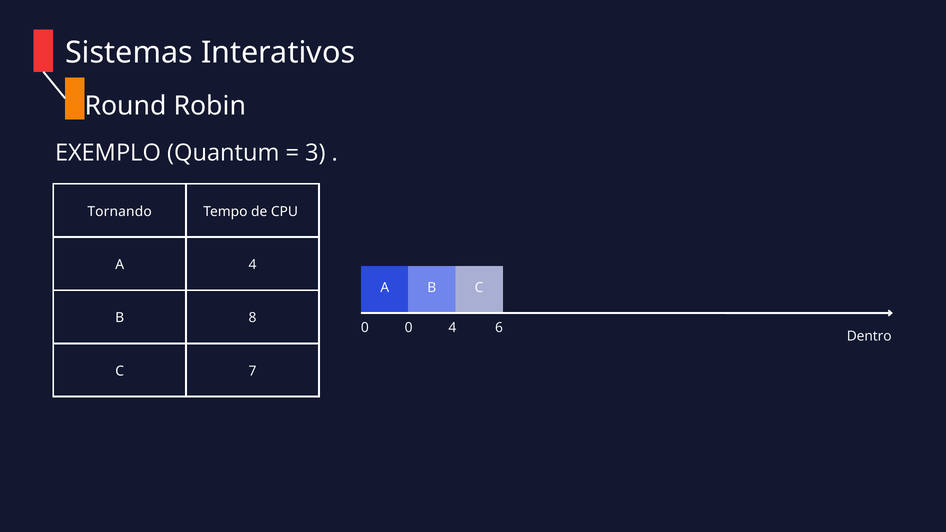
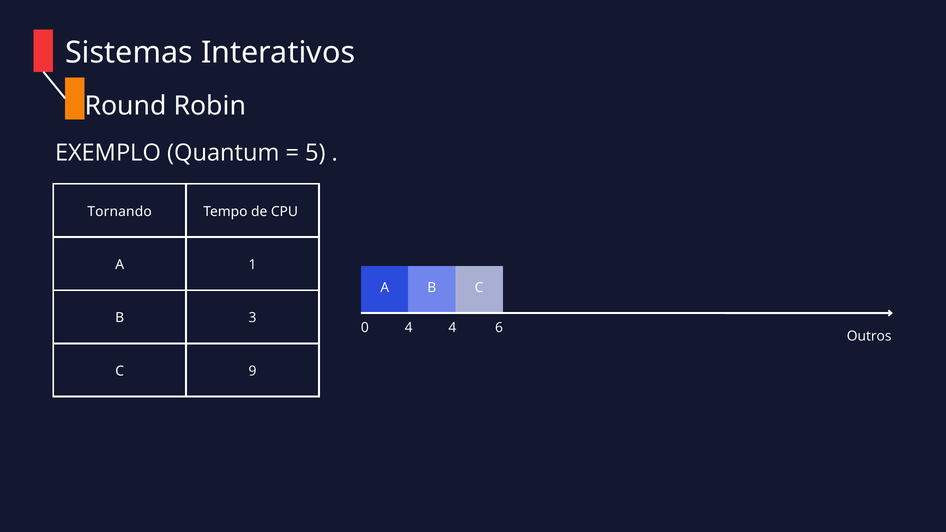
3: 3 -> 5
A 4: 4 -> 1
8: 8 -> 3
0 0: 0 -> 4
Dentro: Dentro -> Outros
7: 7 -> 9
